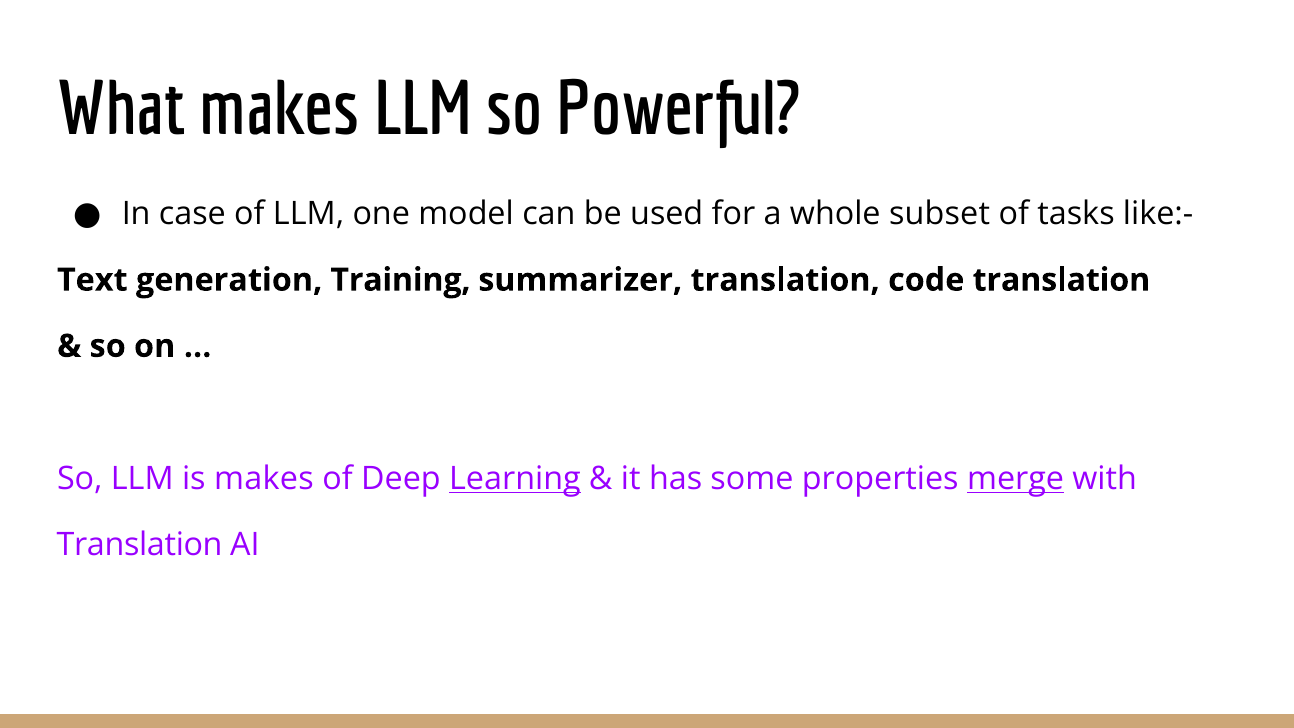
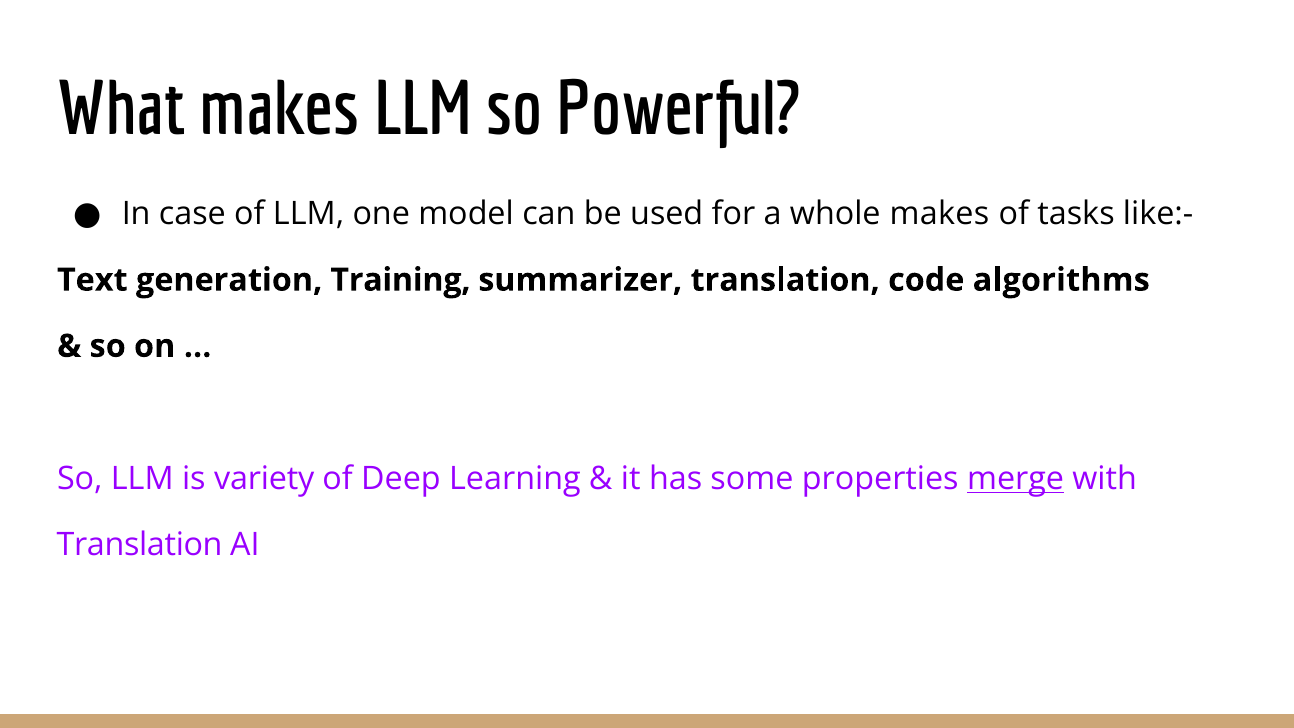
whole subset: subset -> makes
code translation: translation -> algorithms
is makes: makes -> variety
Learning underline: present -> none
